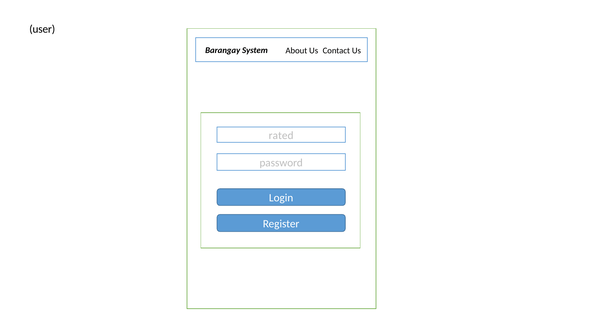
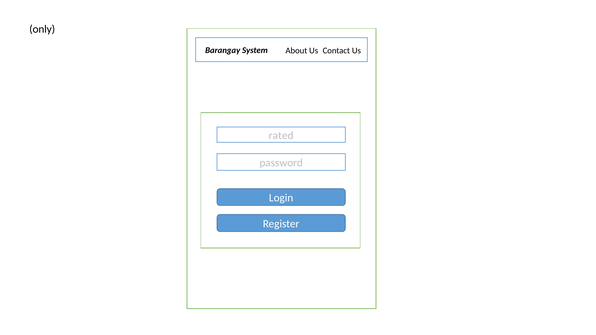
user: user -> only
